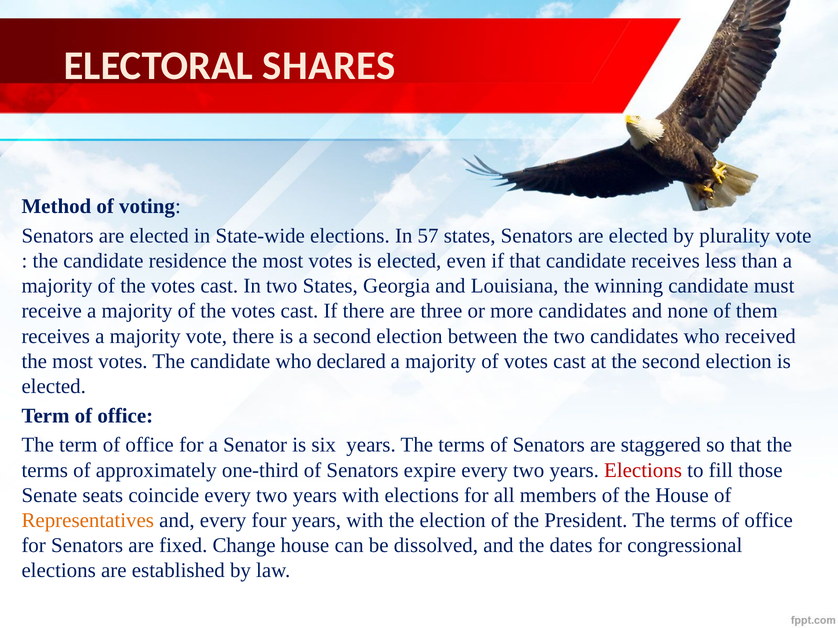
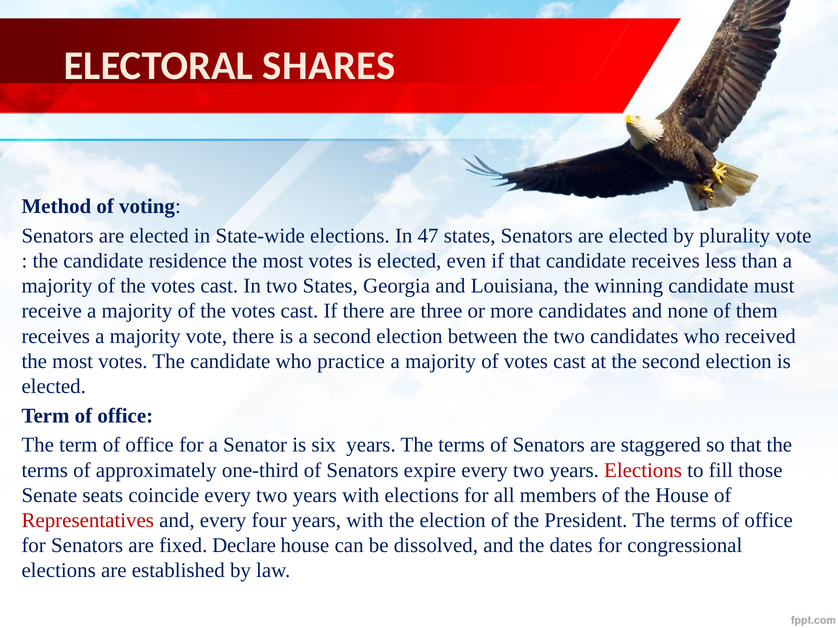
57: 57 -> 47
declared: declared -> practice
Representatives colour: orange -> red
Change: Change -> Declare
